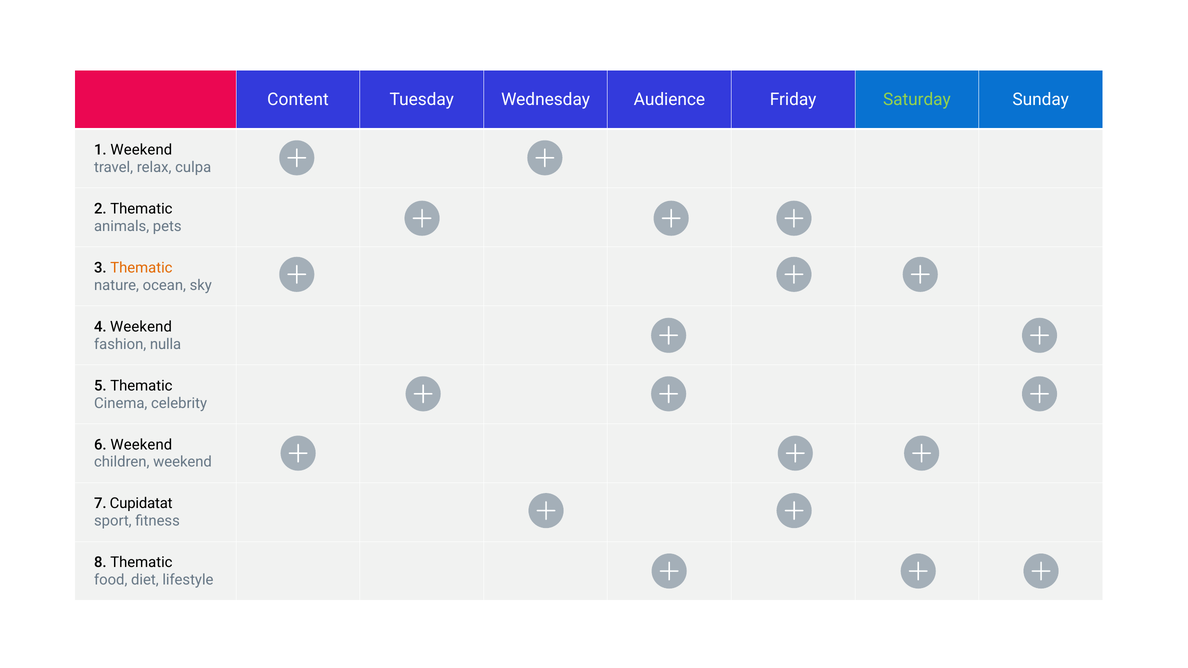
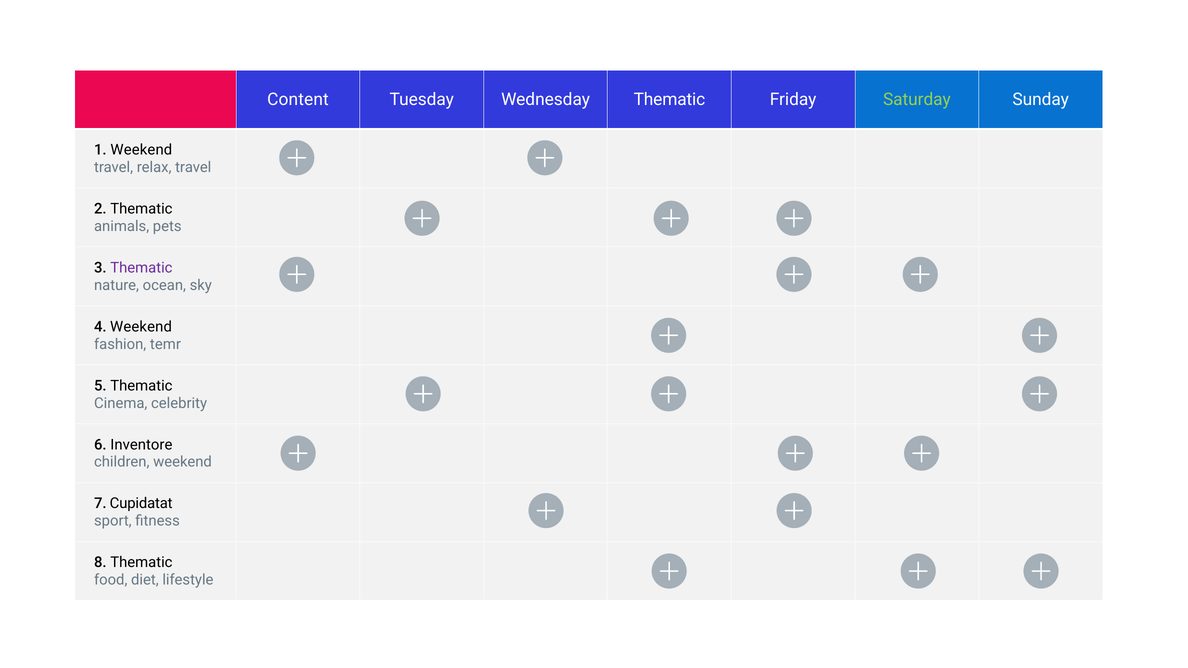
Wednesday Audience: Audience -> Thematic
relax culpa: culpa -> travel
Thematic at (141, 268) colour: orange -> purple
nulla: nulla -> temr
6 Weekend: Weekend -> Inventore
